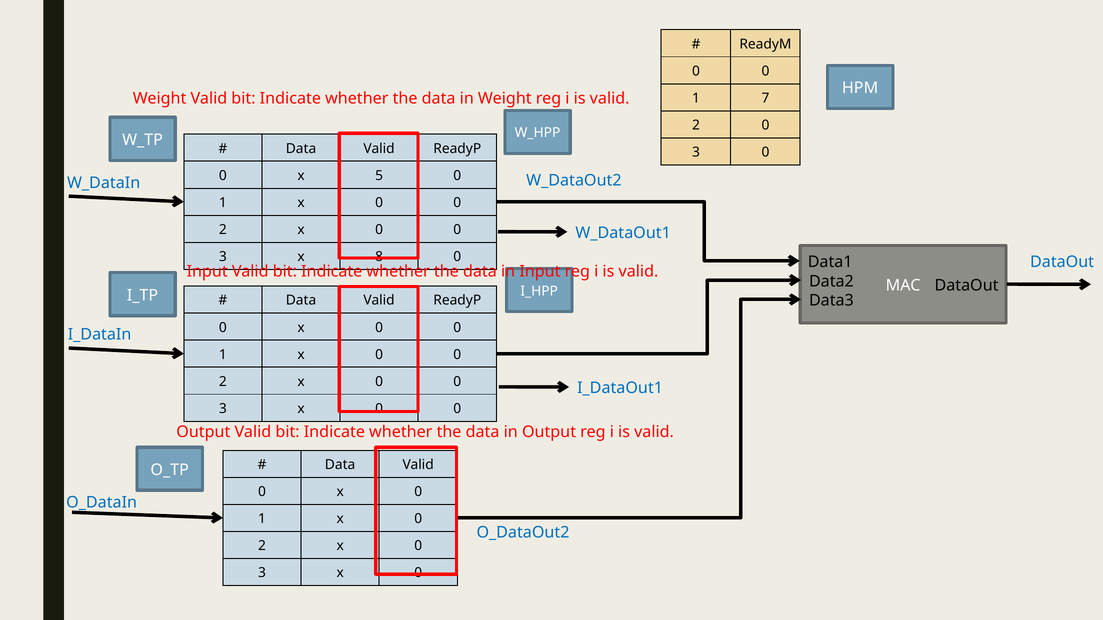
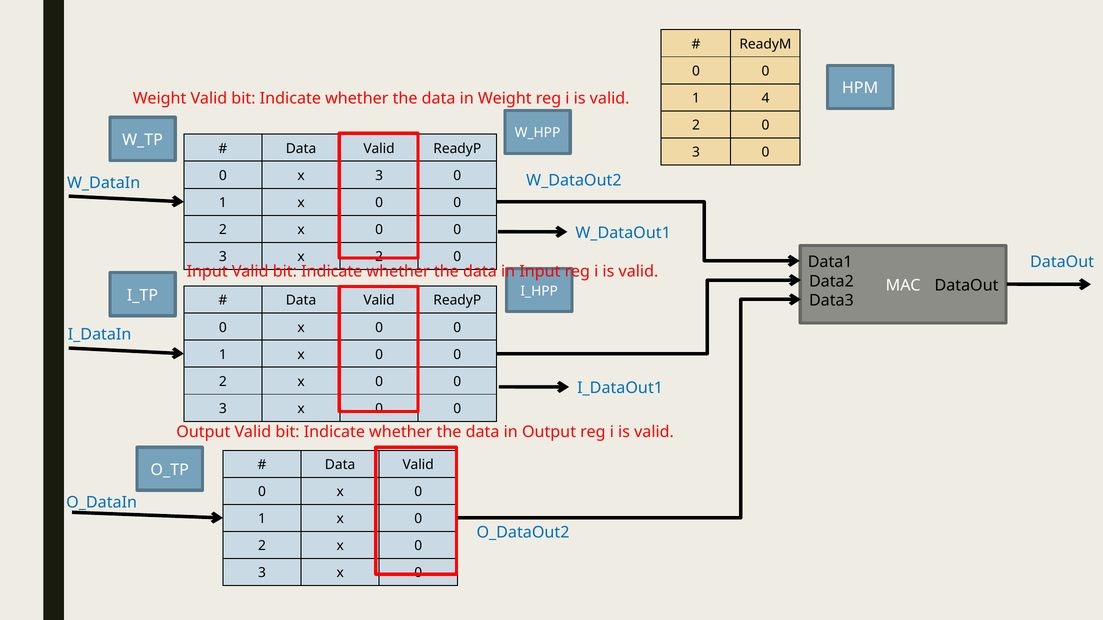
7: 7 -> 4
x 5: 5 -> 3
x 8: 8 -> 2
